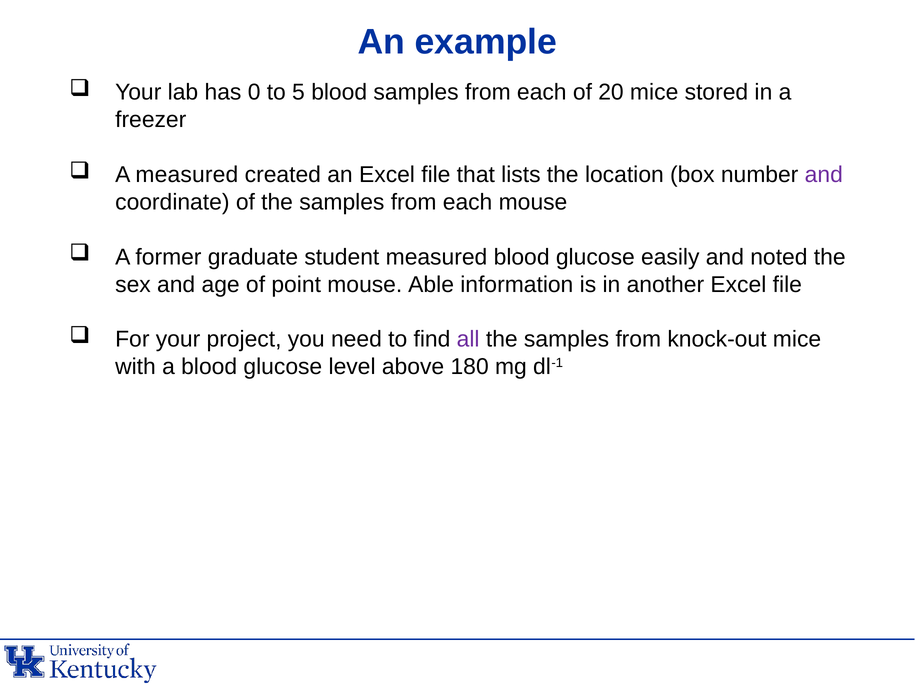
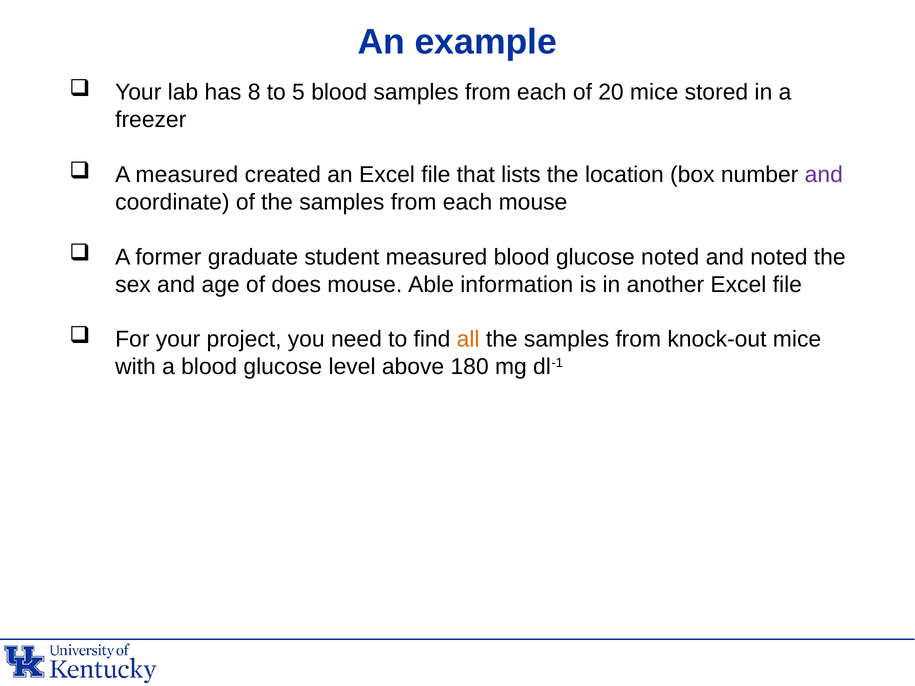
0: 0 -> 8
glucose easily: easily -> noted
point: point -> does
all colour: purple -> orange
